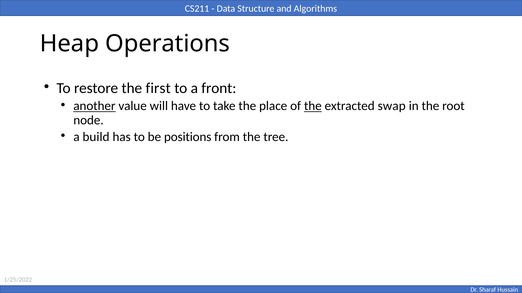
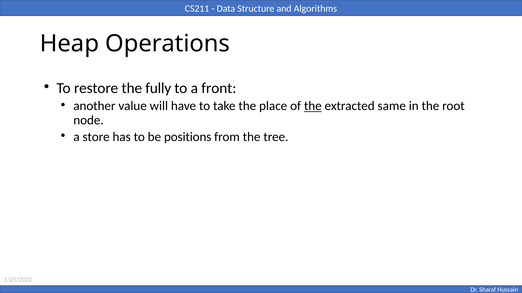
first: first -> fully
another underline: present -> none
swap: swap -> same
build: build -> store
